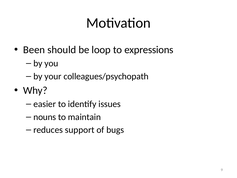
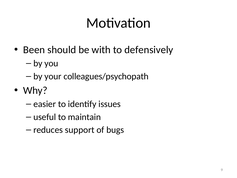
loop: loop -> with
expressions: expressions -> defensively
nouns: nouns -> useful
